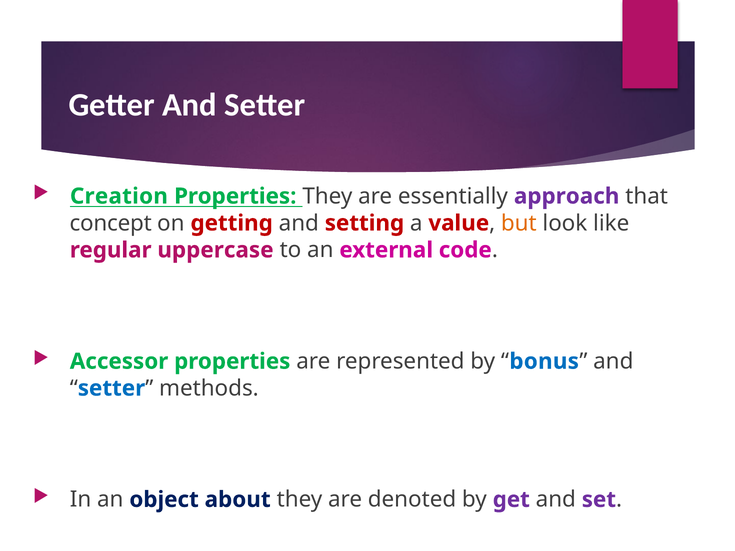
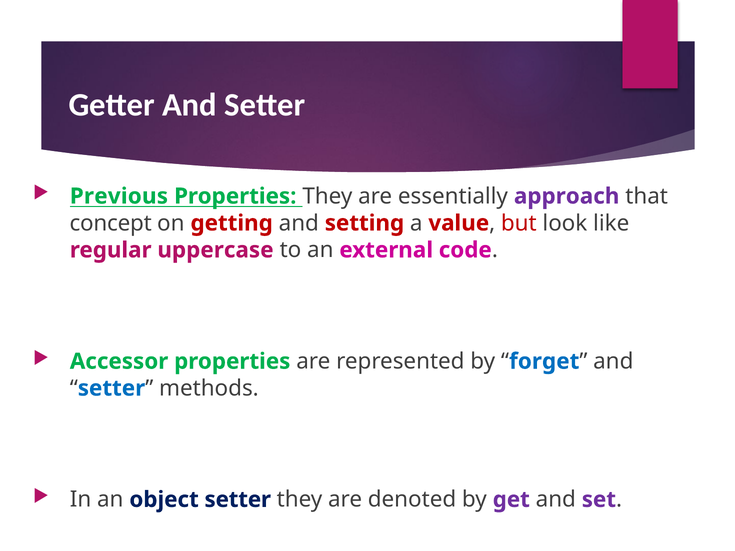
Creation: Creation -> Previous
but colour: orange -> red
bonus: bonus -> forget
object about: about -> setter
